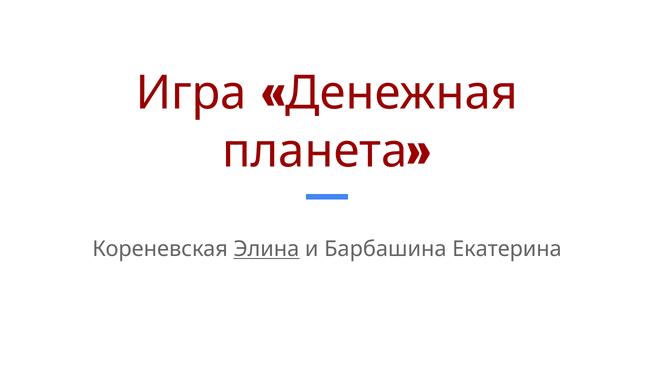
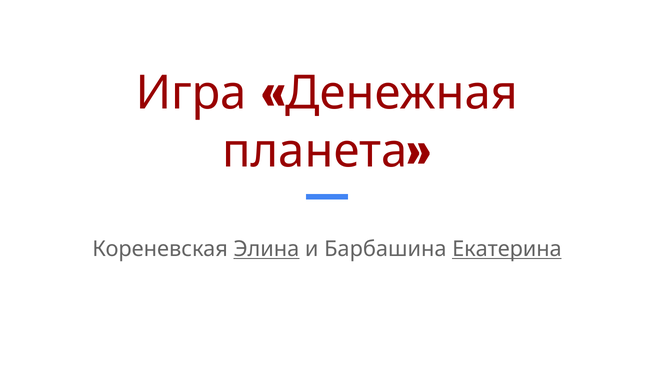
Екатерина underline: none -> present
